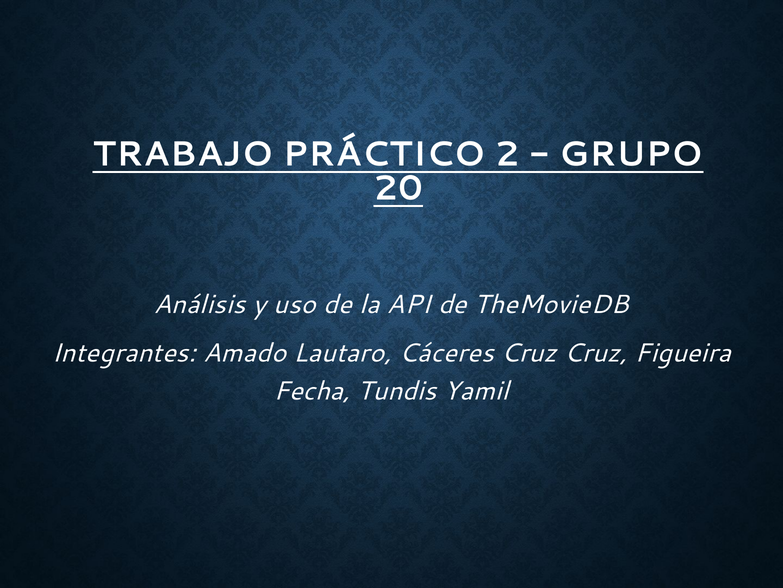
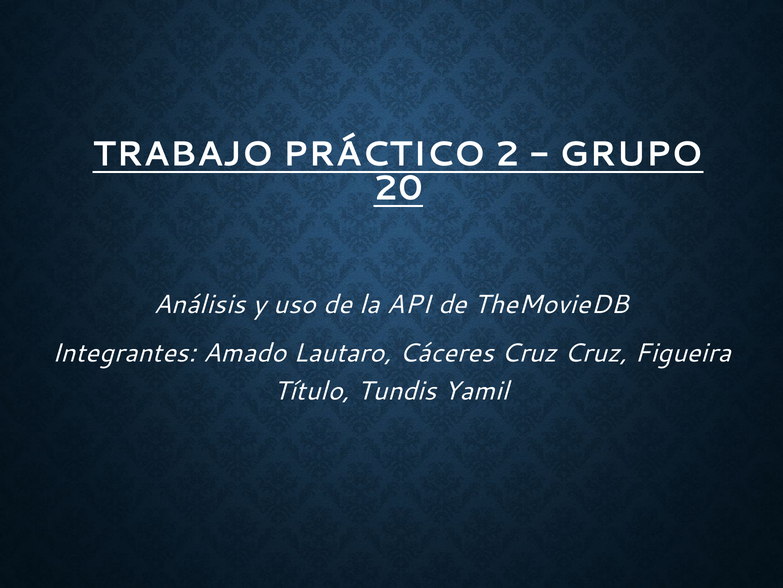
Fecha: Fecha -> Título
